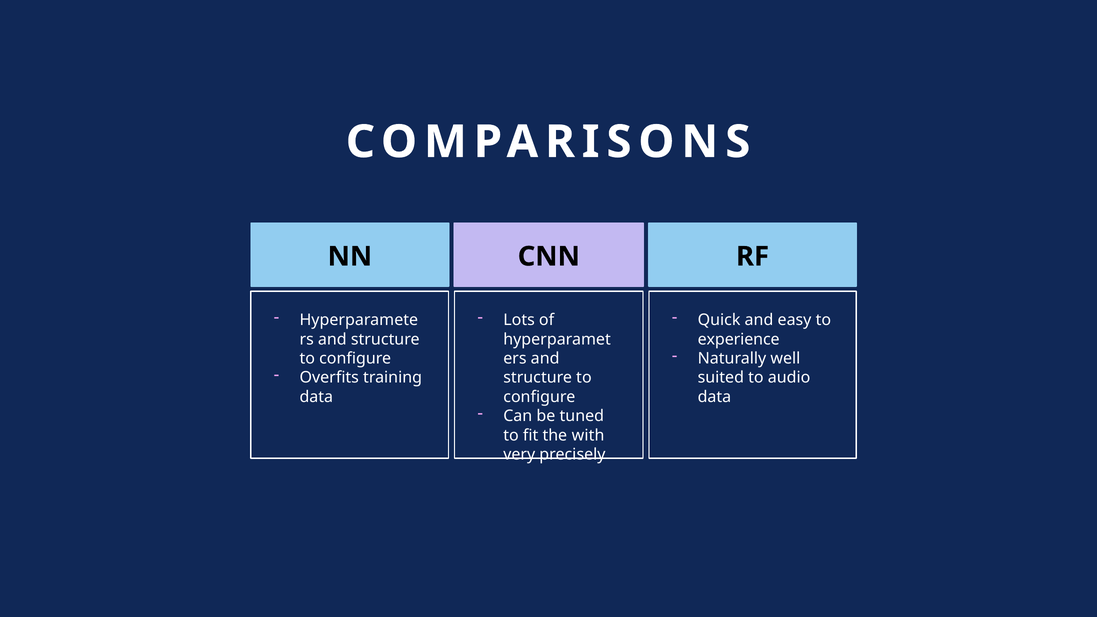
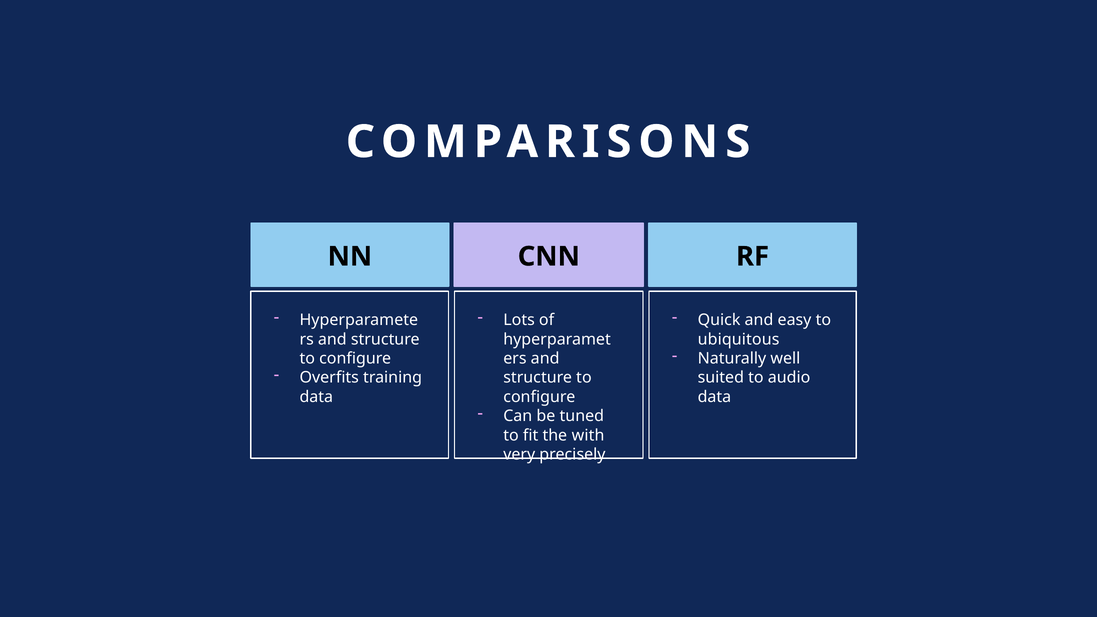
experience: experience -> ubiquitous
